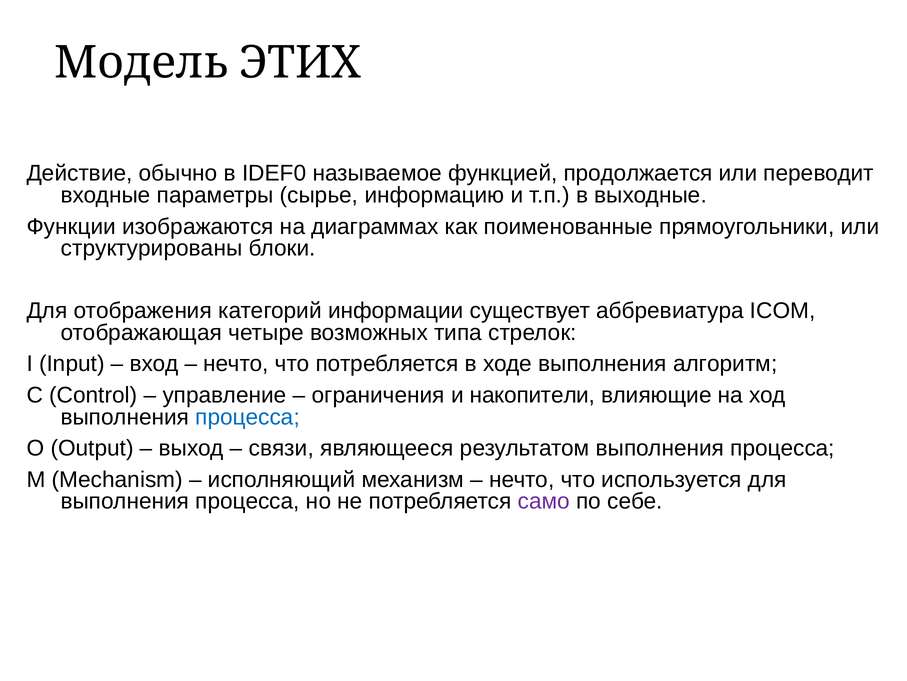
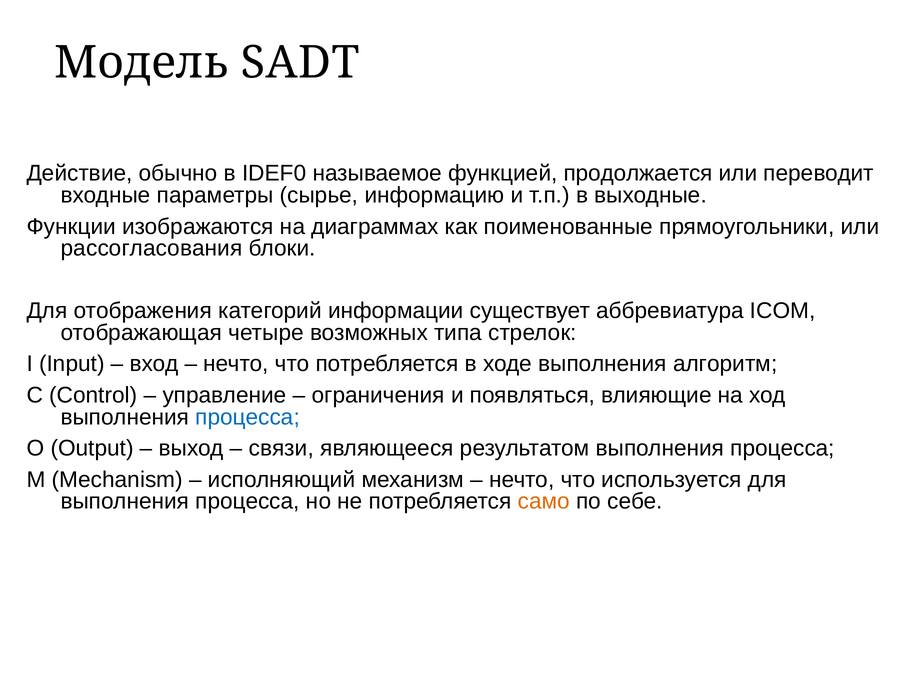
ЭТИХ: ЭТИХ -> SADT
структурированы: структурированы -> рассогласования
накопители: накопители -> появляться
само colour: purple -> orange
